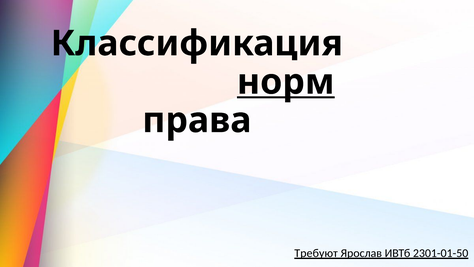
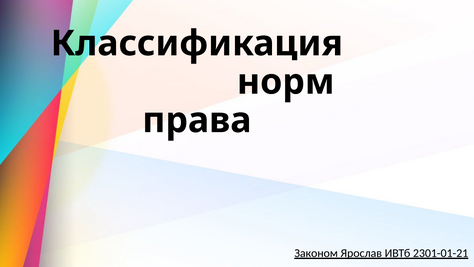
норм underline: present -> none
Требуют: Требуют -> Законом
2301-01-50: 2301-01-50 -> 2301-01-21
